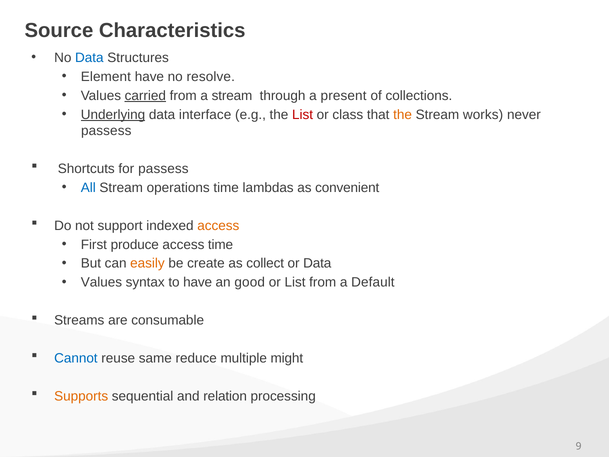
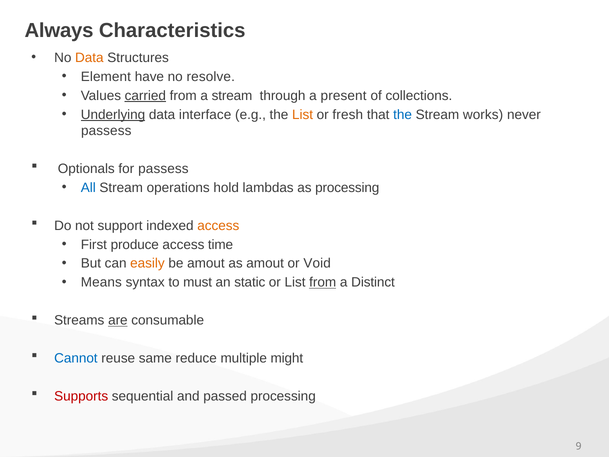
Source: Source -> Always
Data at (89, 58) colour: blue -> orange
List at (303, 115) colour: red -> orange
class: class -> fresh
the at (403, 115) colour: orange -> blue
Shortcuts: Shortcuts -> Optionals
operations time: time -> hold
as convenient: convenient -> processing
be create: create -> amout
as collect: collect -> amout
or Data: Data -> Void
Values at (101, 282): Values -> Means
to have: have -> must
good: good -> static
from at (323, 282) underline: none -> present
Default: Default -> Distinct
are underline: none -> present
Supports colour: orange -> red
relation: relation -> passed
